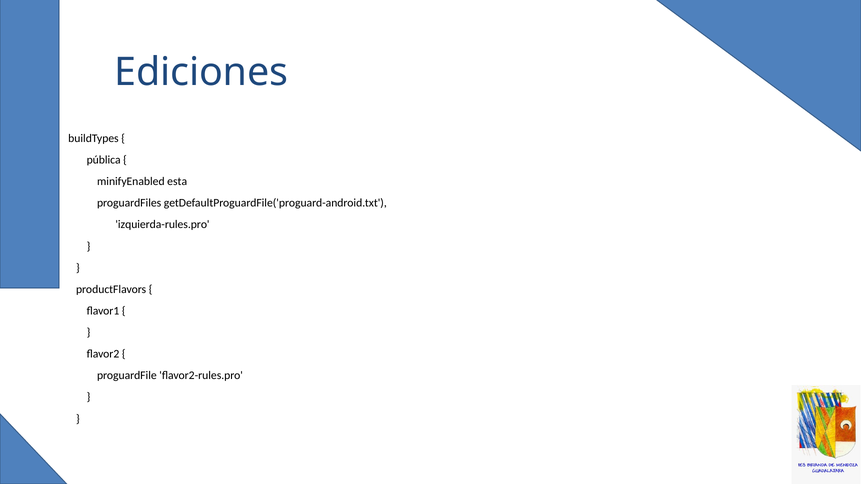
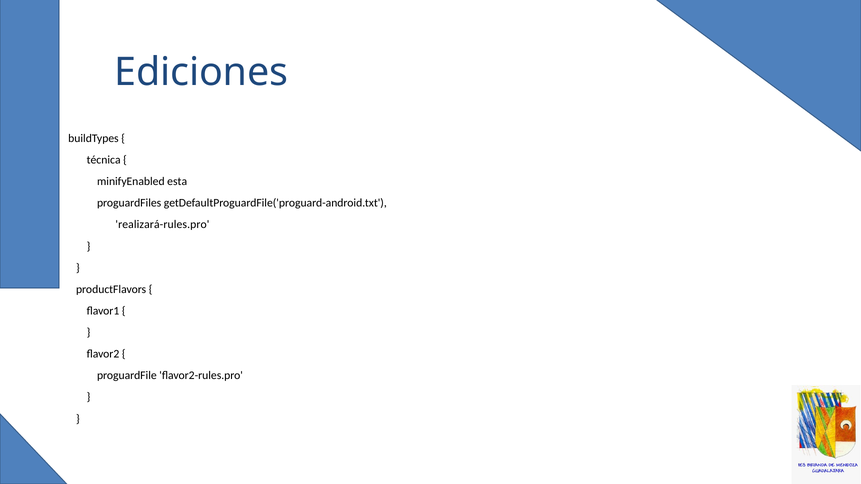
pública: pública -> técnica
izquierda-rules.pro: izquierda-rules.pro -> realizará-rules.pro
